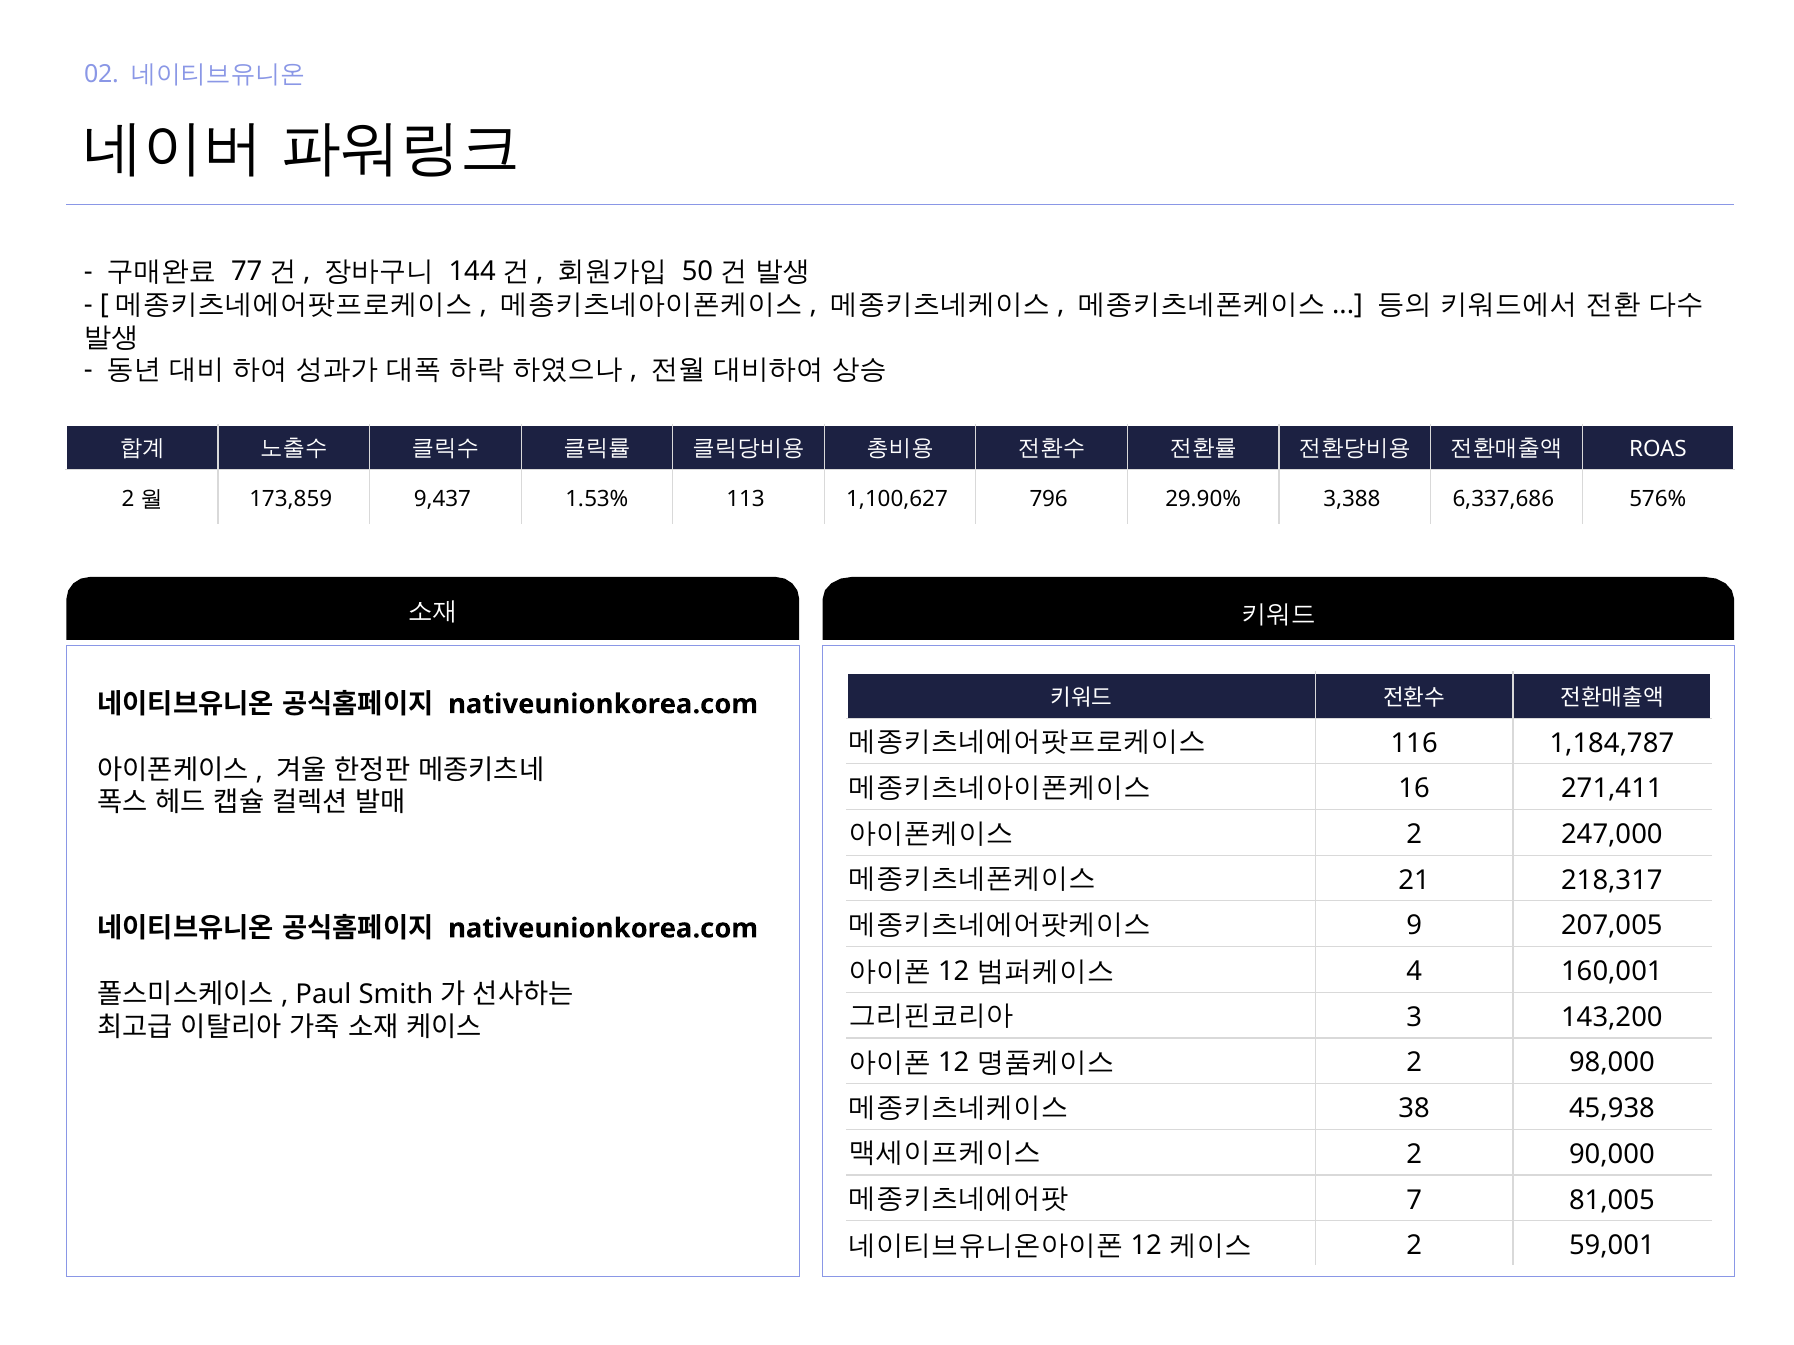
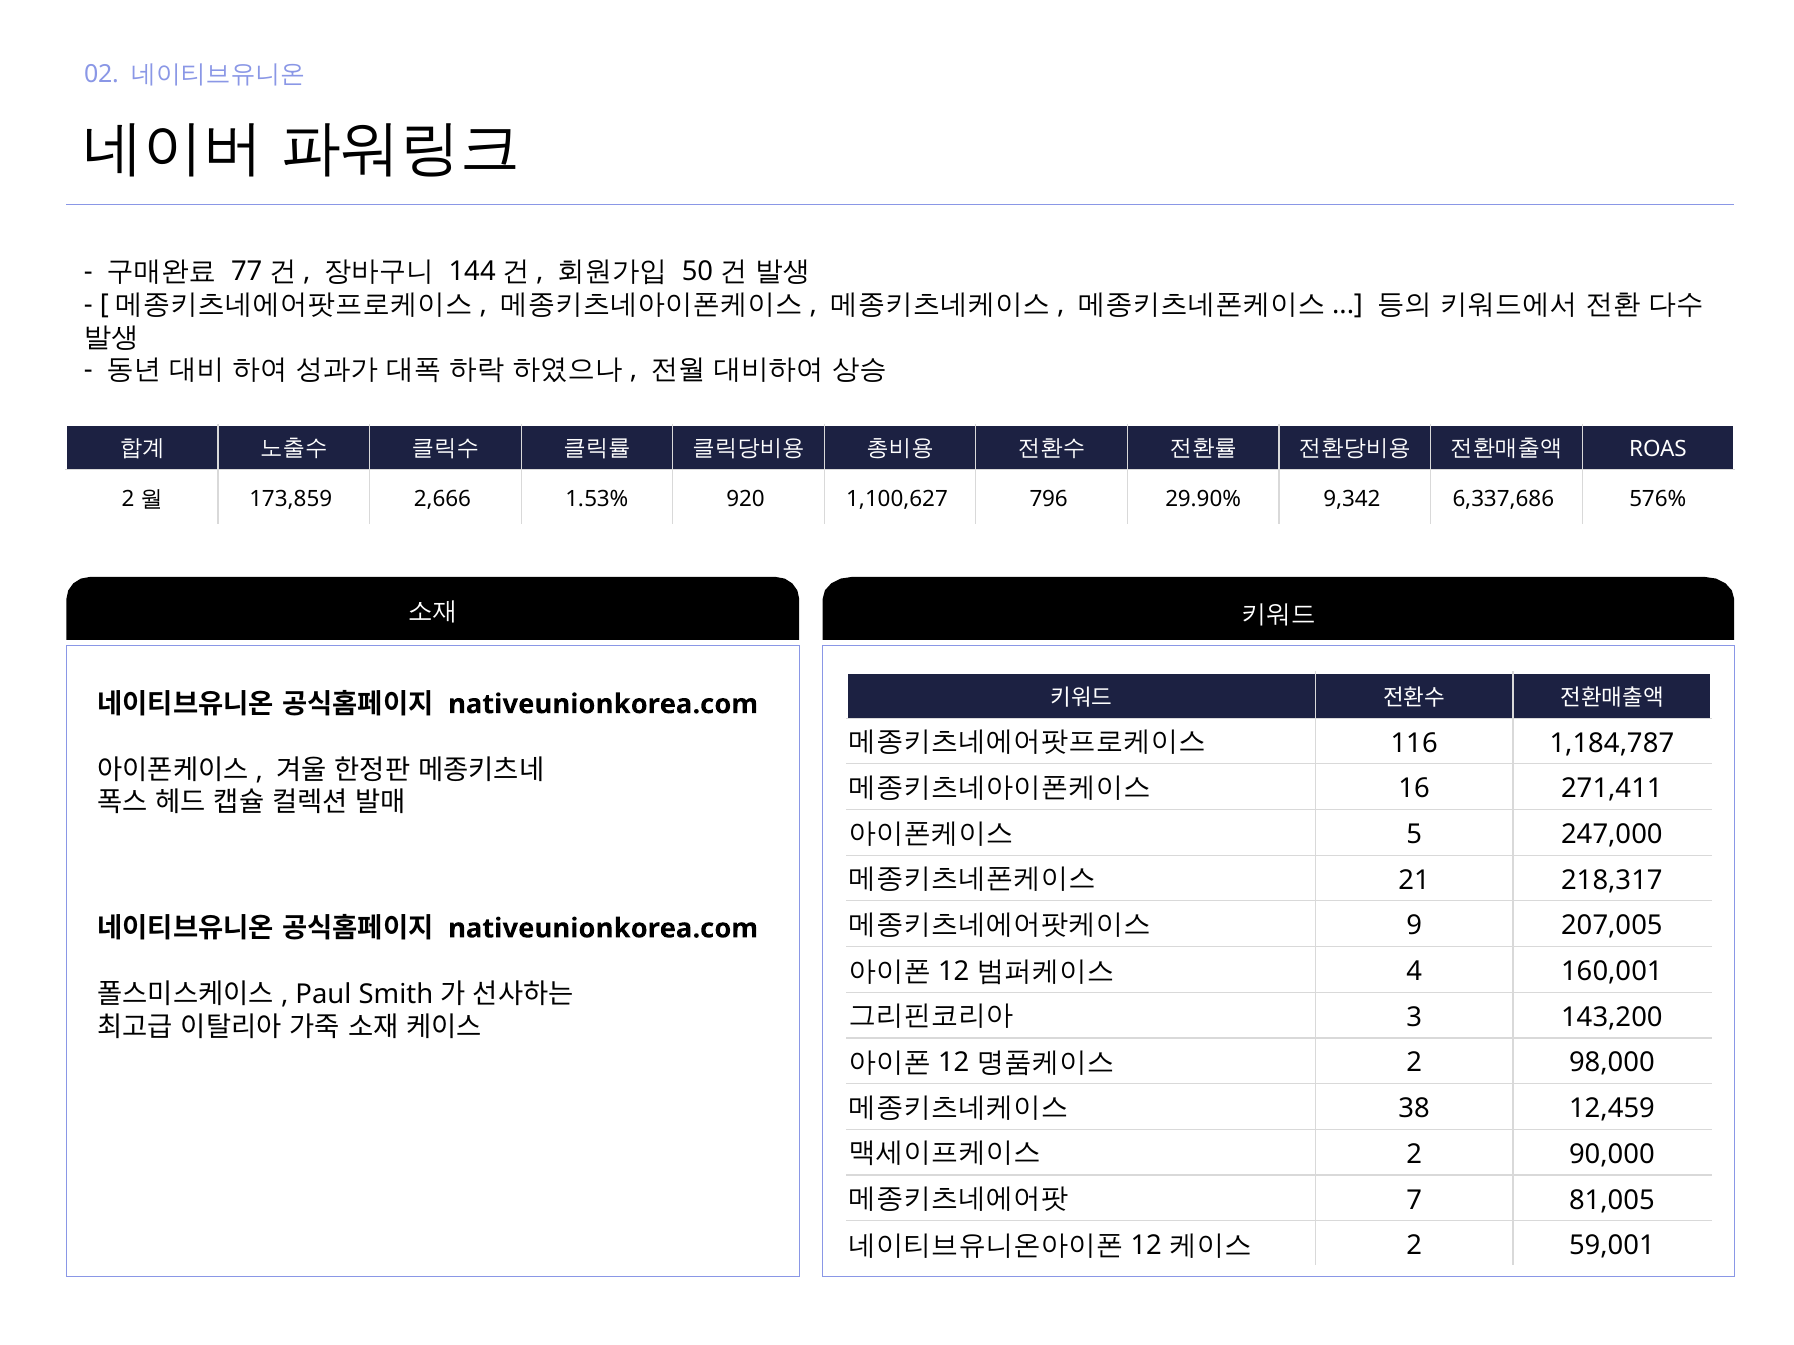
9,437: 9,437 -> 2,666
113: 113 -> 920
3,388: 3,388 -> 9,342
2 at (1414, 835): 2 -> 5
45,938: 45,938 -> 12,459
